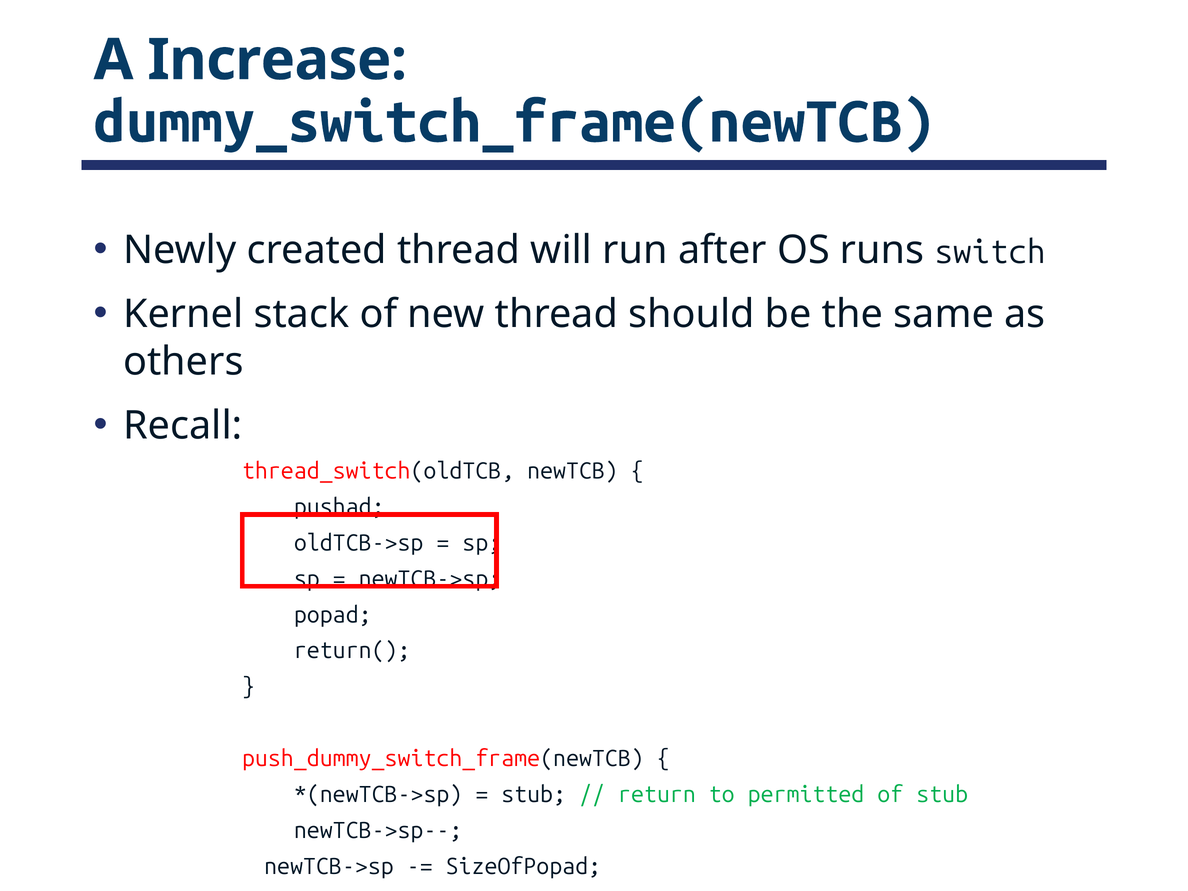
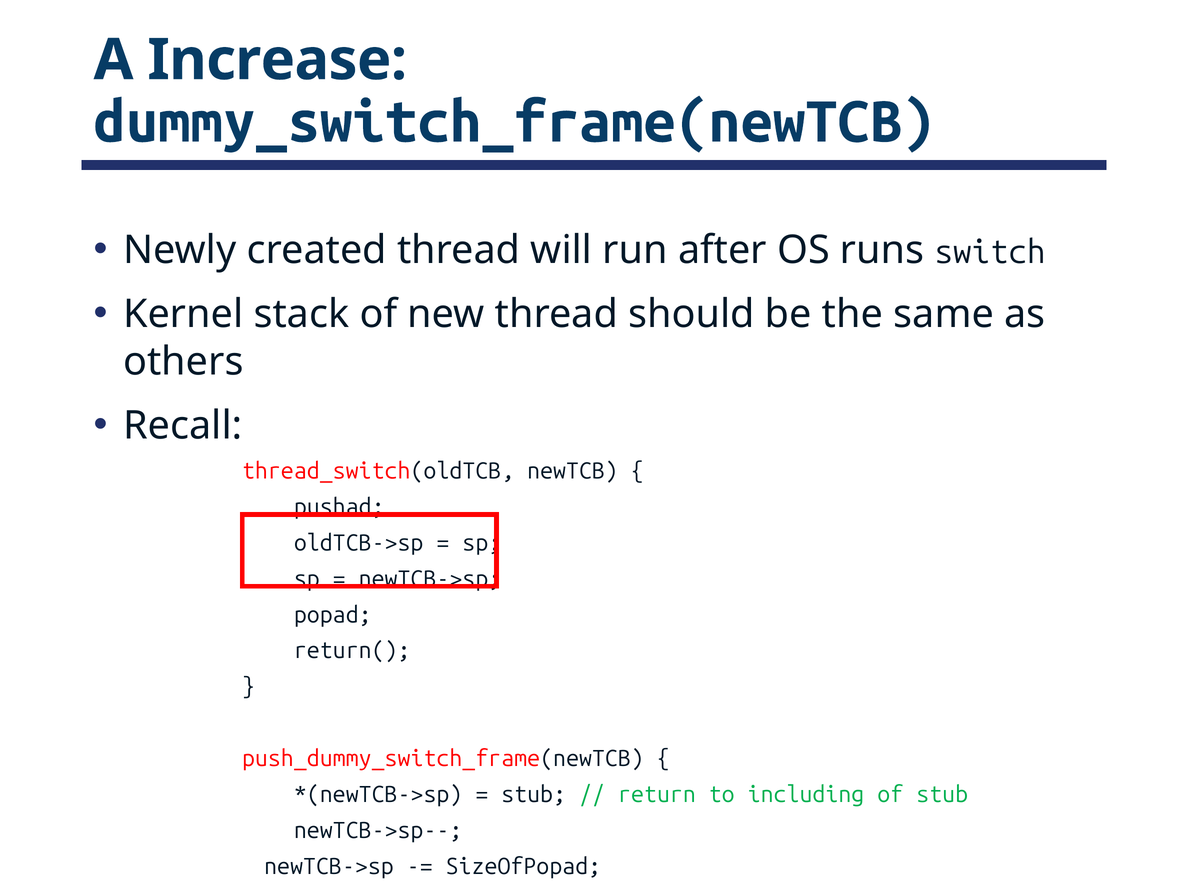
permitted: permitted -> including
